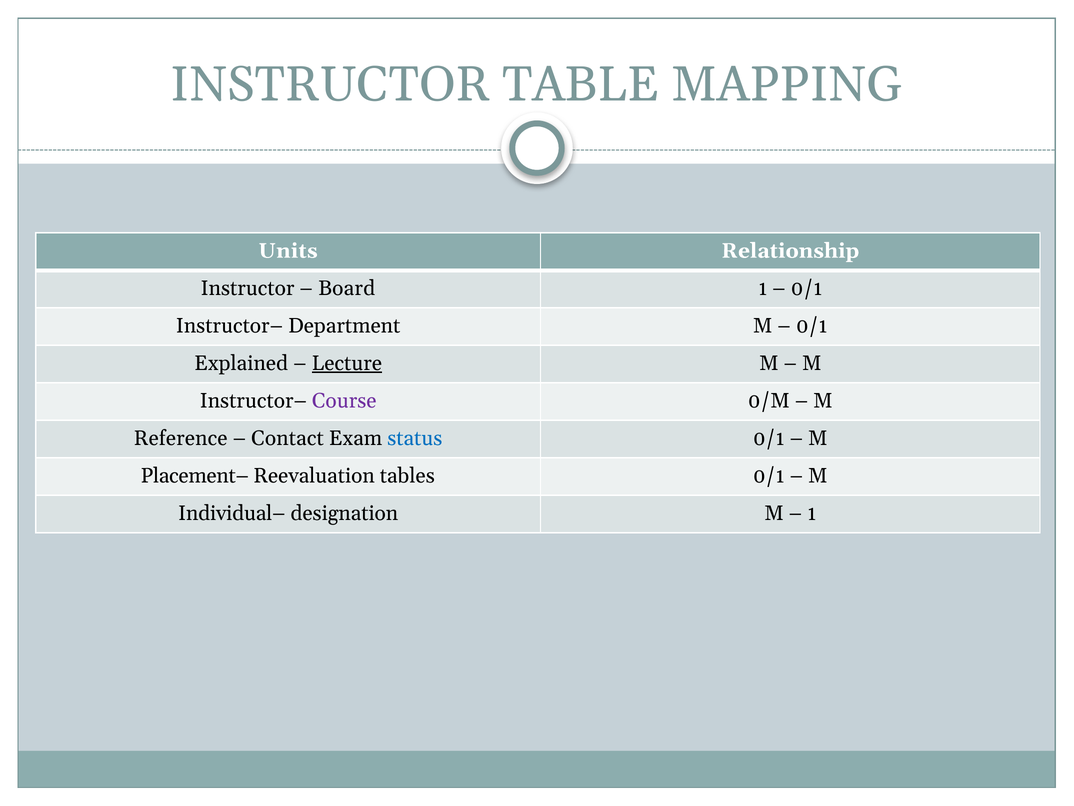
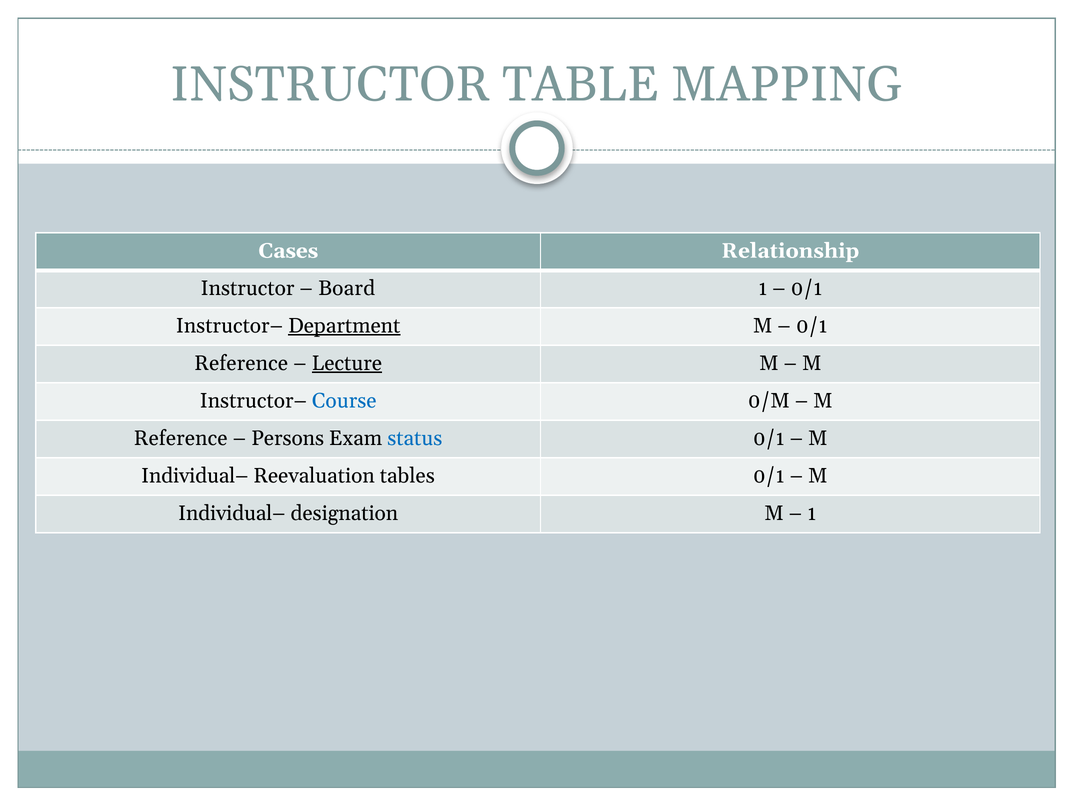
Units: Units -> Cases
Department underline: none -> present
Explained at (241, 363): Explained -> Reference
Course colour: purple -> blue
Contact: Contact -> Persons
Placement– at (195, 475): Placement– -> Individual–
